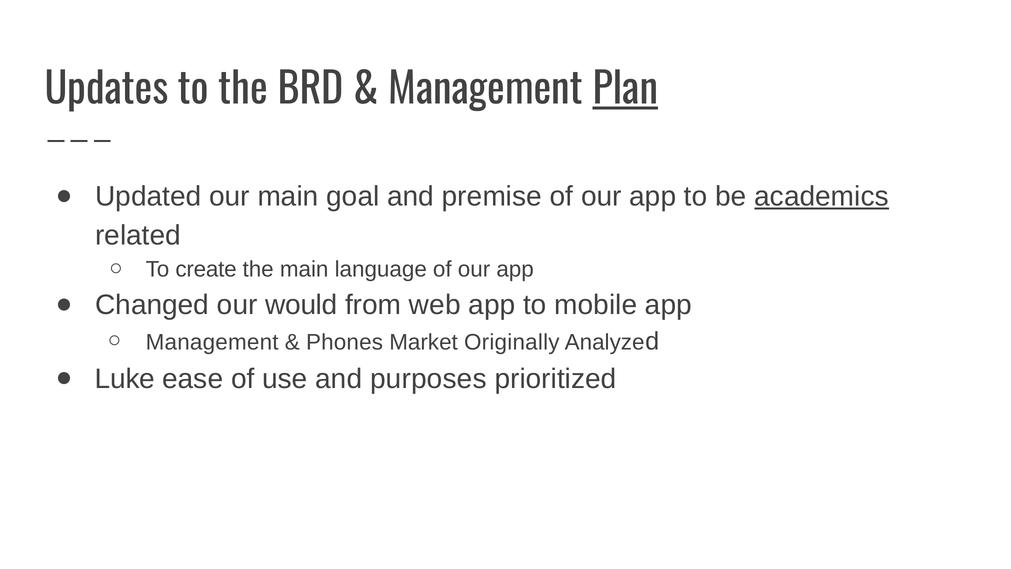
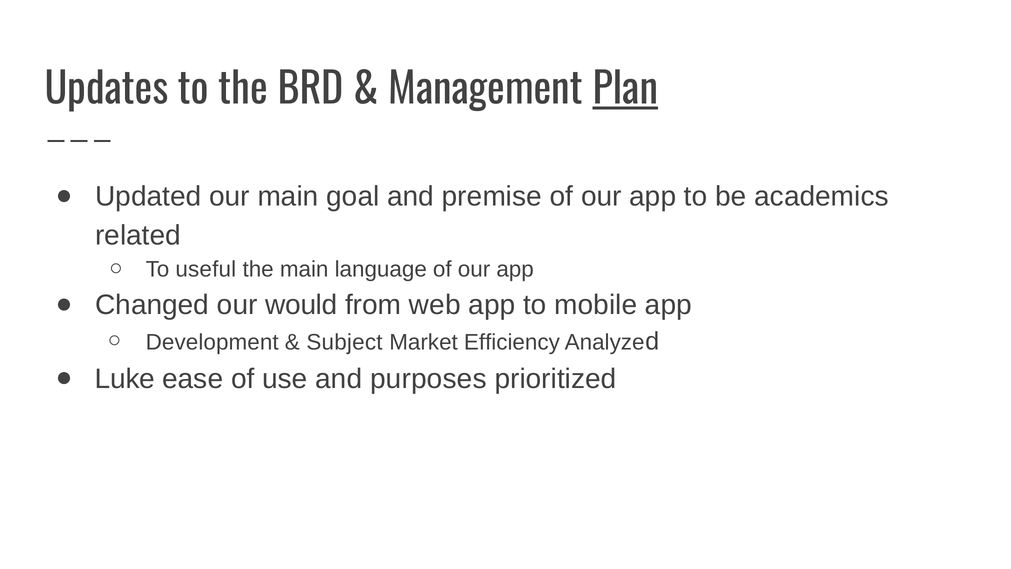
academics underline: present -> none
create: create -> useful
Management at (212, 342): Management -> Development
Phones: Phones -> Subject
Originally: Originally -> Efficiency
